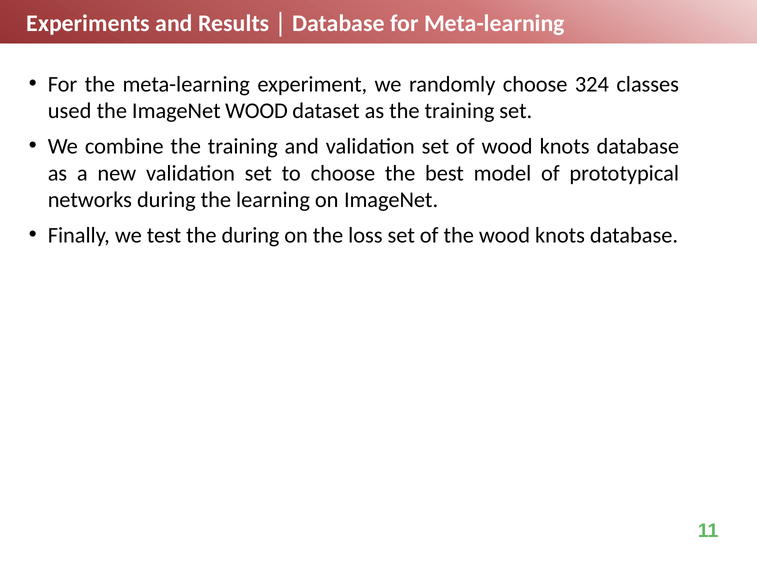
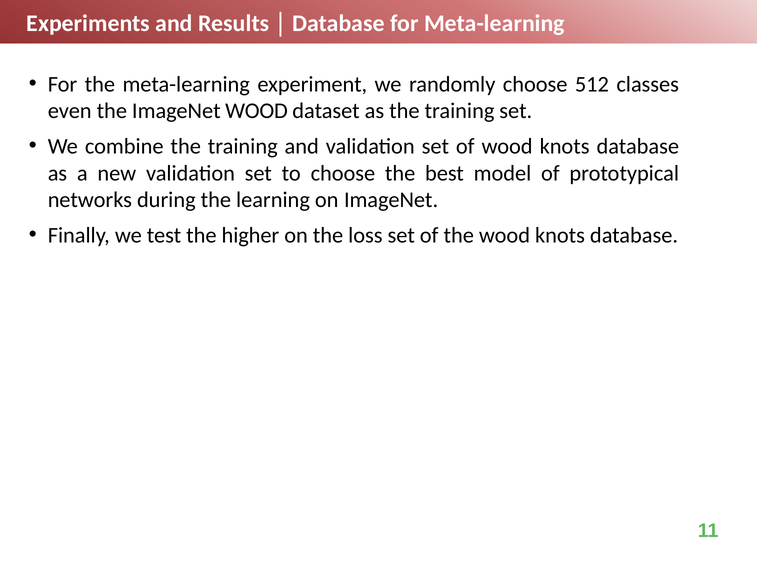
324: 324 -> 512
used: used -> even
the during: during -> higher
